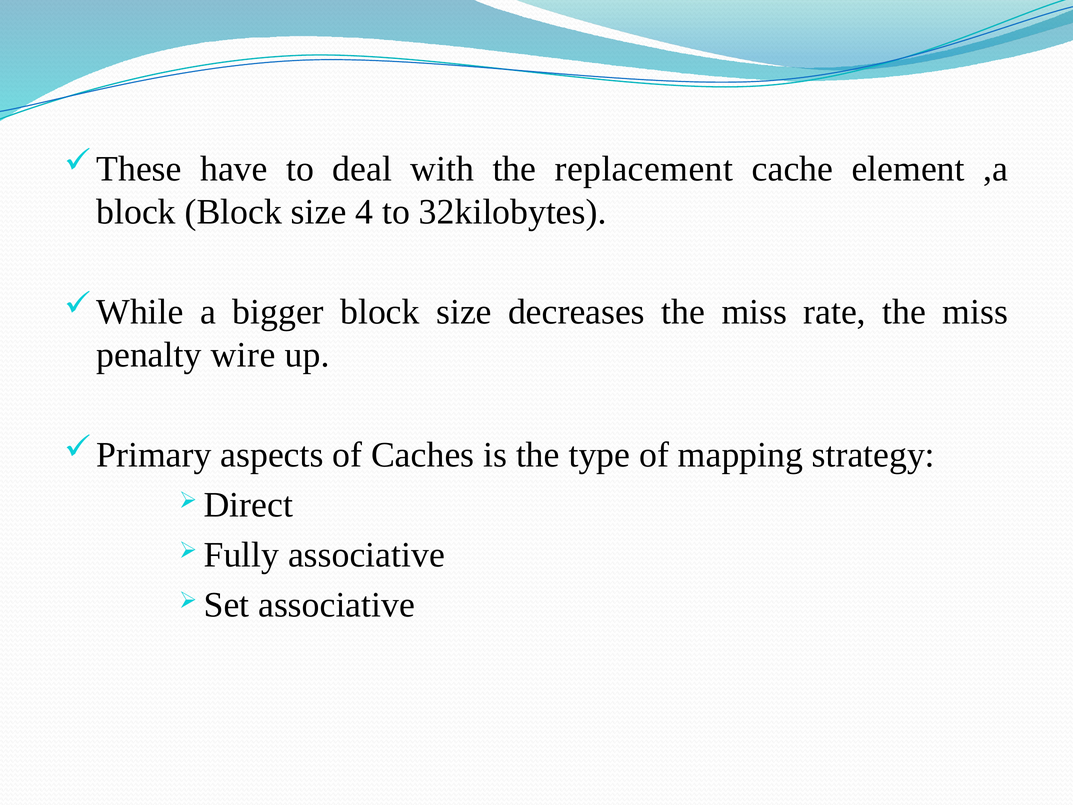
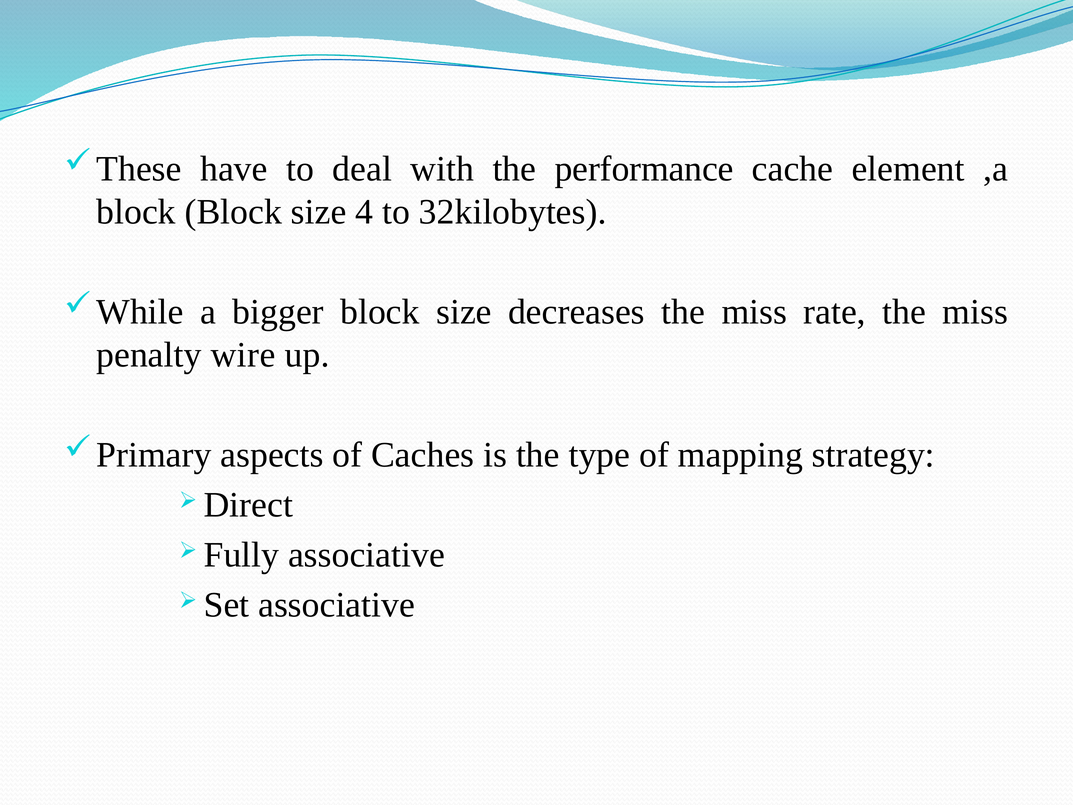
replacement: replacement -> performance
